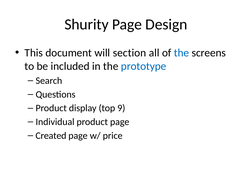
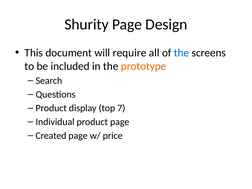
section: section -> require
prototype colour: blue -> orange
9: 9 -> 7
